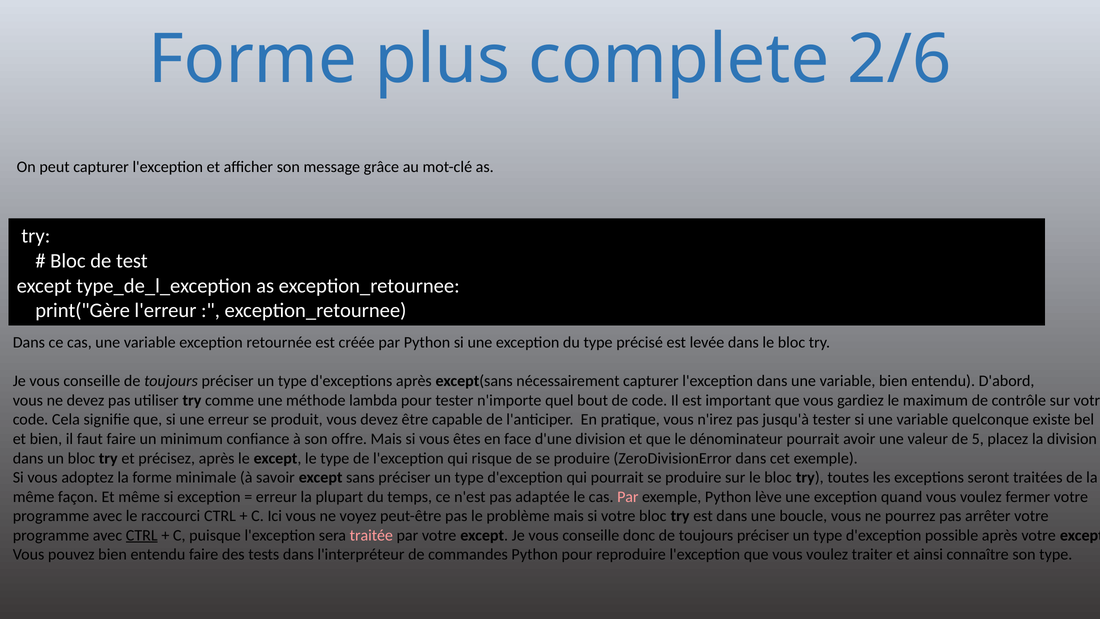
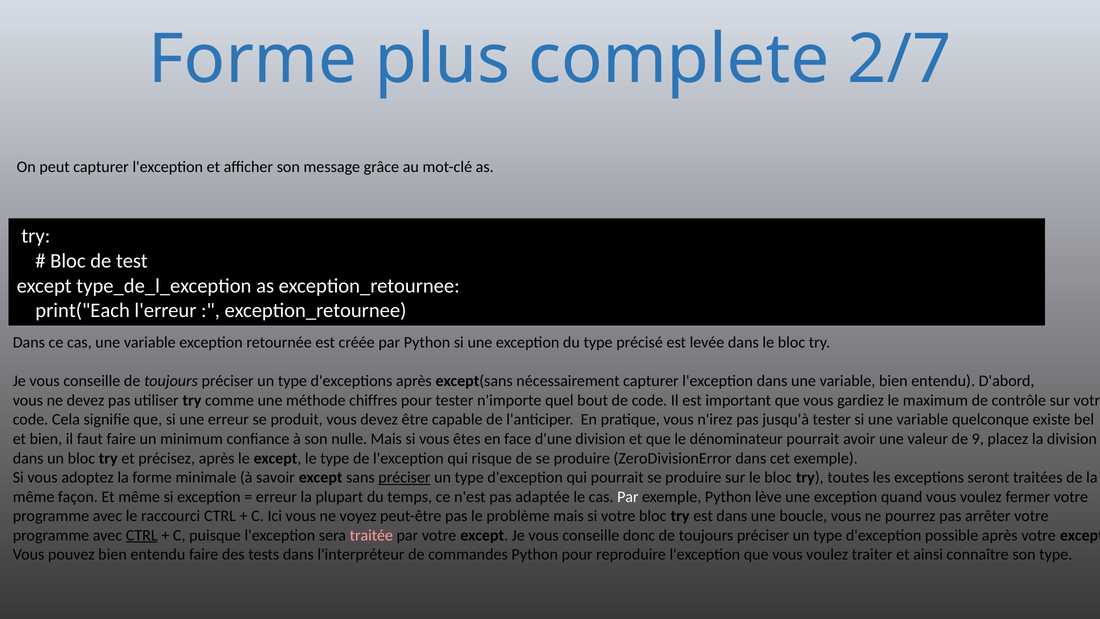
2/6: 2/6 -> 2/7
print("Gère: print("Gère -> print("Each
lambda: lambda -> chiffres
offre: offre -> nulle
5: 5 -> 9
préciser at (404, 477) underline: none -> present
Par at (628, 497) colour: pink -> white
